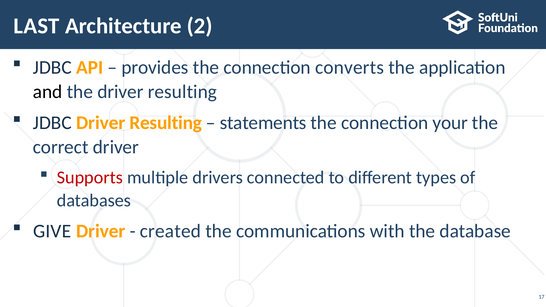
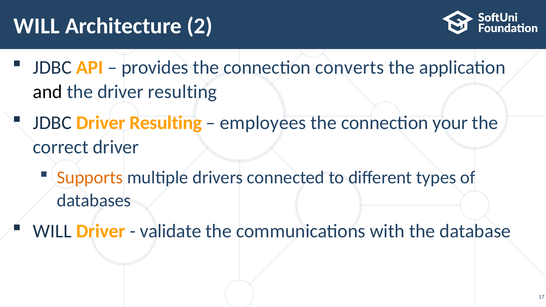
LAST at (37, 26): LAST -> WILL
statements: statements -> employees
Supports colour: red -> orange
GIVE at (52, 231): GIVE -> WILL
created: created -> validate
